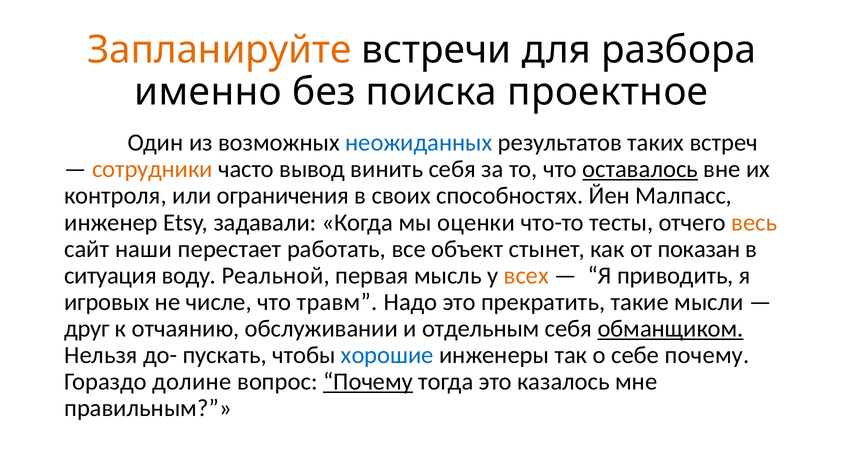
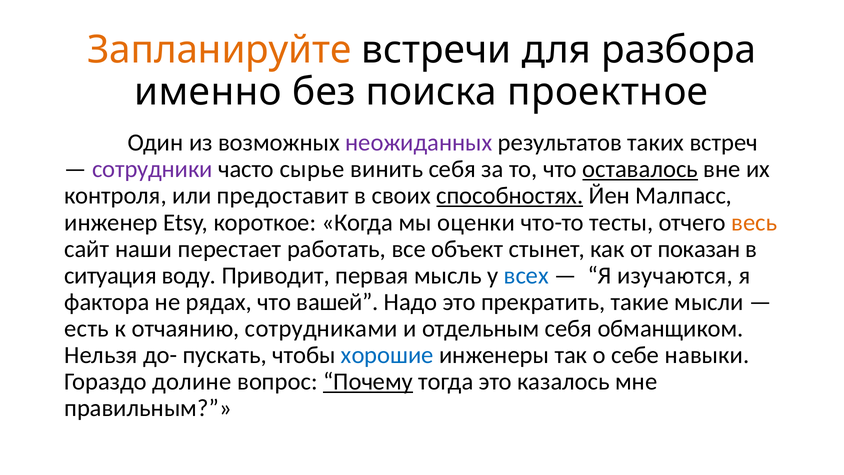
неожиданных colour: blue -> purple
сотрудники colour: orange -> purple
вывод: вывод -> сырье
ограничения: ограничения -> предоставит
способностях underline: none -> present
задавали: задавали -> короткое
Реальной: Реальной -> Приводит
всех colour: orange -> blue
приводить: приводить -> изучаются
игровых: игровых -> фактора
числе: числе -> рядах
травм: травм -> вашей
друг: друг -> есть
обслуживании: обслуживании -> сотрудниками
обманщиком underline: present -> none
себе почему: почему -> навыки
